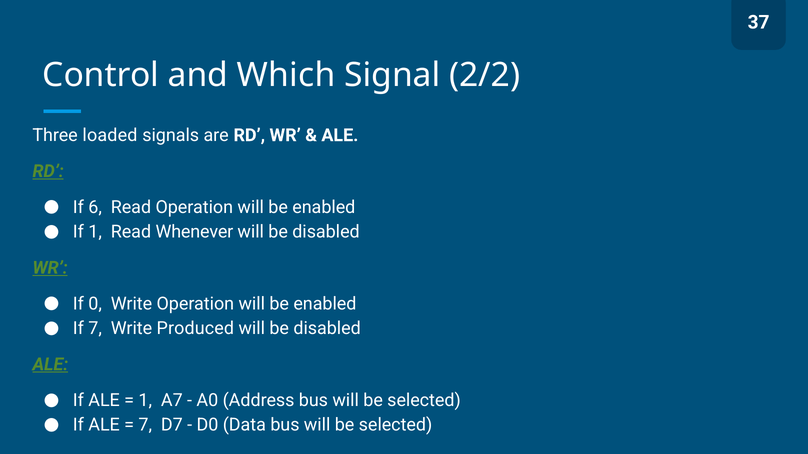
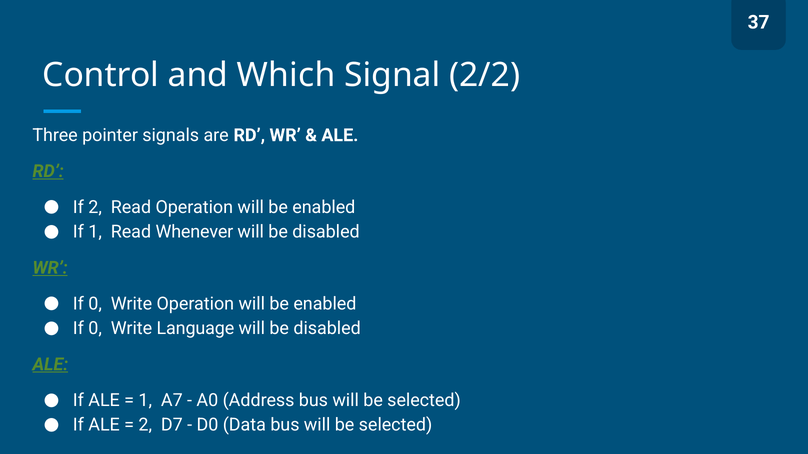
loaded: loaded -> pointer
If 6: 6 -> 2
7 at (95, 329): 7 -> 0
Produced: Produced -> Language
7 at (145, 426): 7 -> 2
